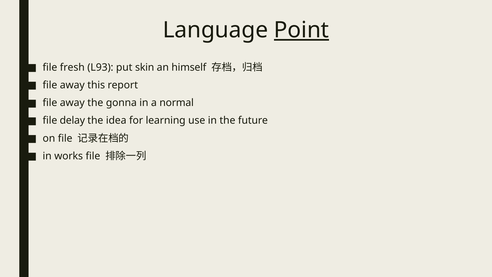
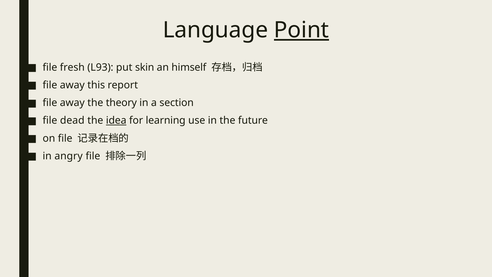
gonna: gonna -> theory
normal: normal -> section
delay: delay -> dead
idea underline: none -> present
works: works -> angry
